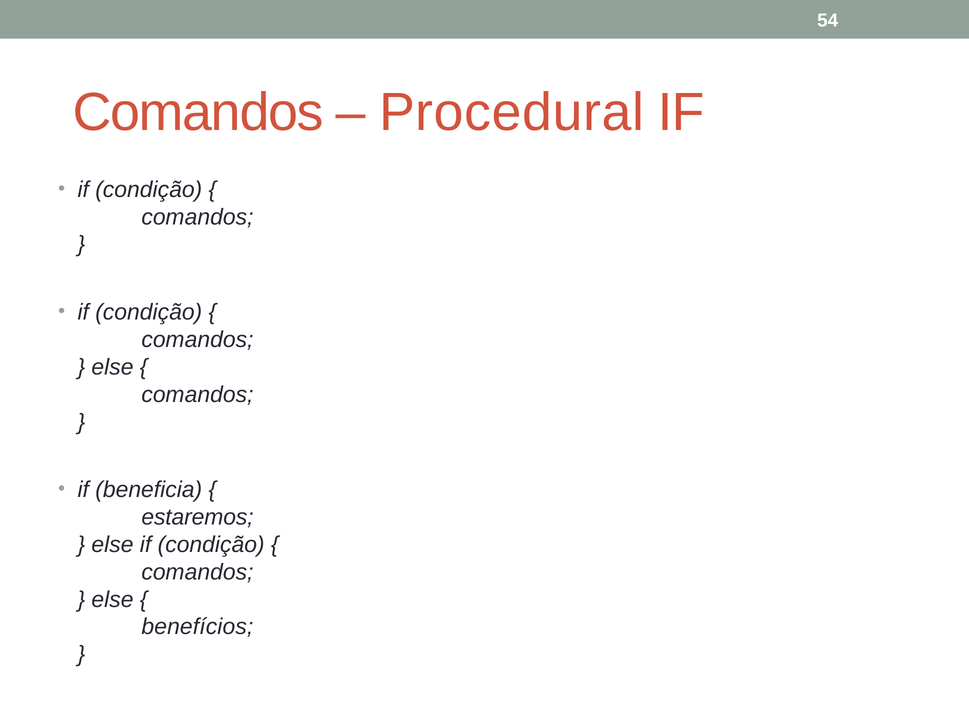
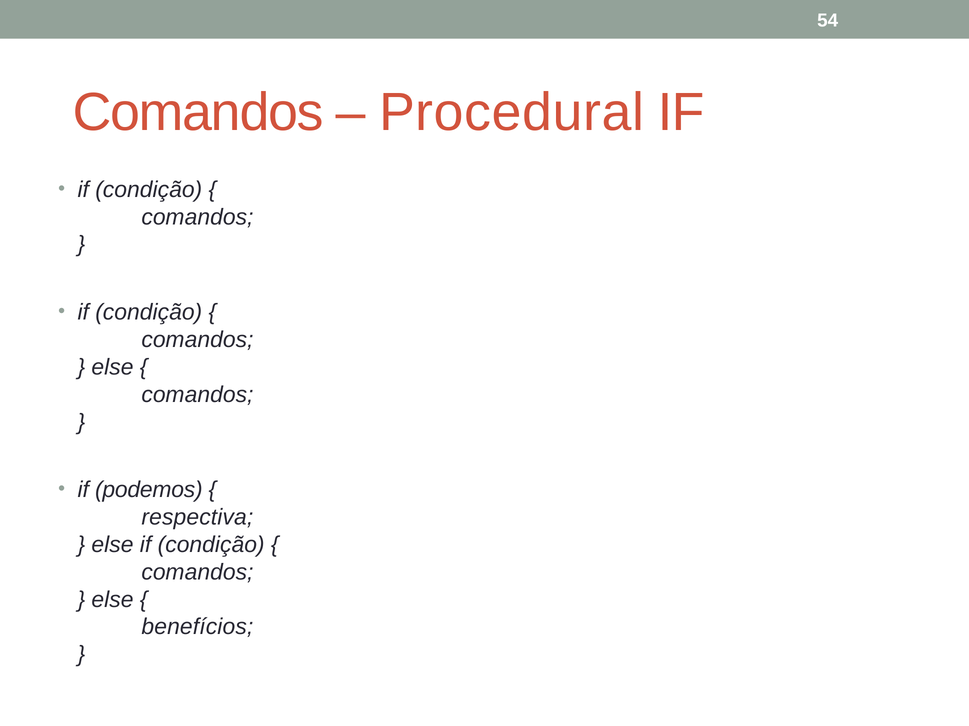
beneficia: beneficia -> podemos
estaremos: estaremos -> respectiva
